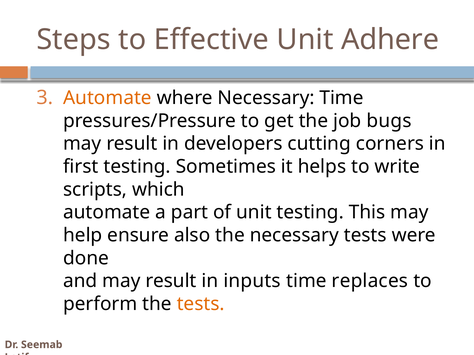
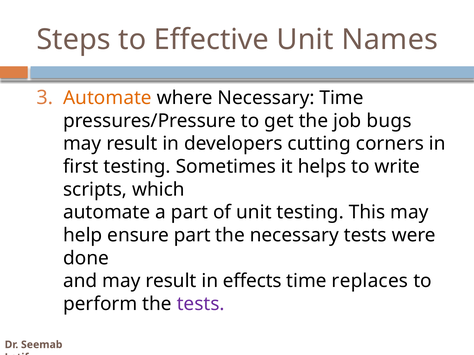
Adhere: Adhere -> Names
ensure also: also -> part
inputs: inputs -> effects
tests at (201, 304) colour: orange -> purple
